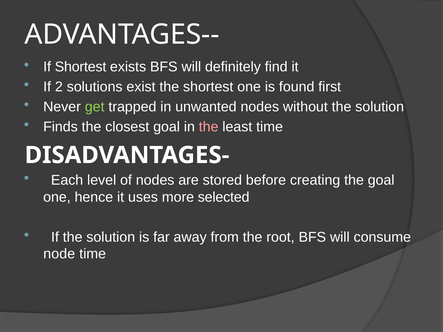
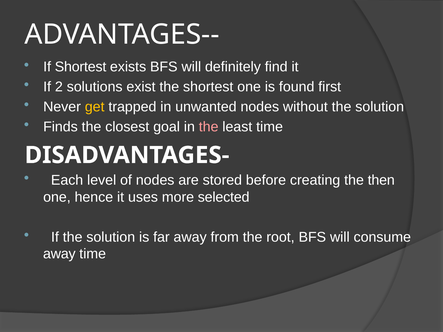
get colour: light green -> yellow
the goal: goal -> then
node at (59, 254): node -> away
